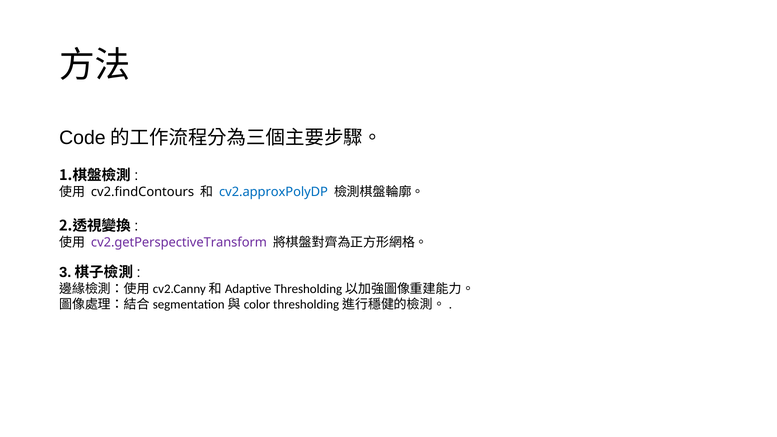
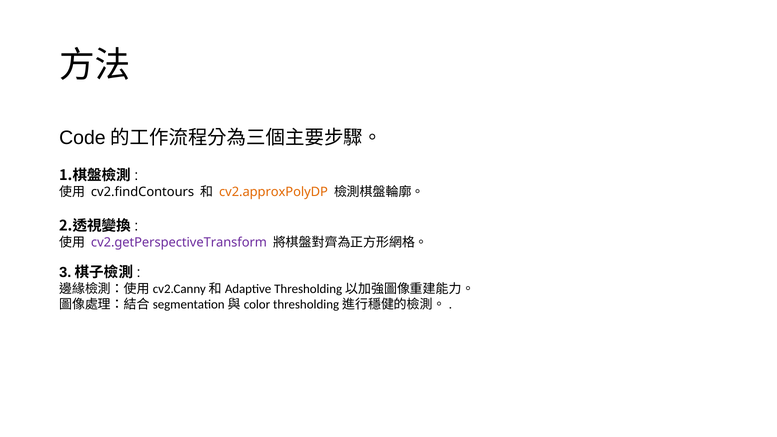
cv2.approxPolyDP colour: blue -> orange
